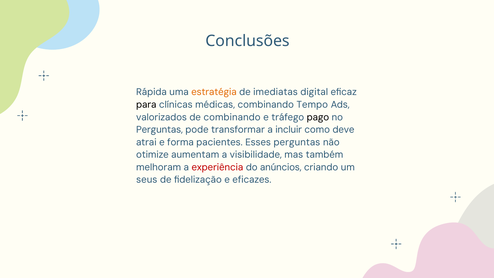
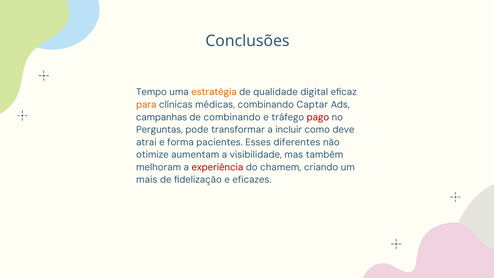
Rápida: Rápida -> Tempo
imediatas: imediatas -> qualidade
para colour: black -> orange
Tempo: Tempo -> Captar
valorizados: valorizados -> campanhas
pago colour: black -> red
Esses perguntas: perguntas -> diferentes
anúncios: anúncios -> chamem
seus: seus -> mais
